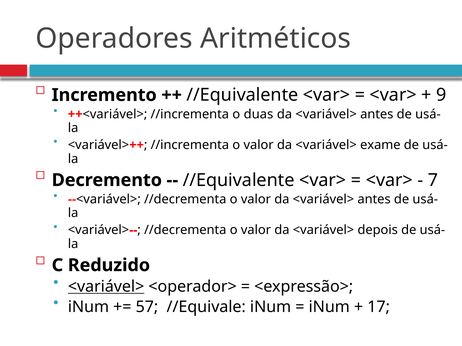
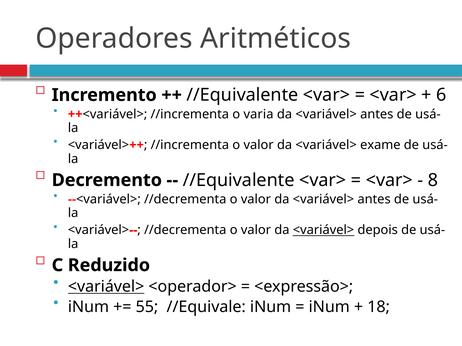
9: 9 -> 6
duas: duas -> varia
7: 7 -> 8
<variável> at (323, 230) underline: none -> present
57: 57 -> 55
17: 17 -> 18
